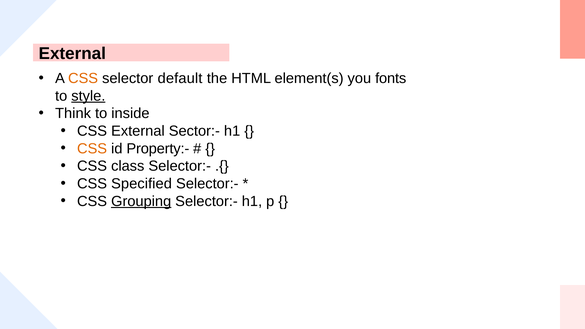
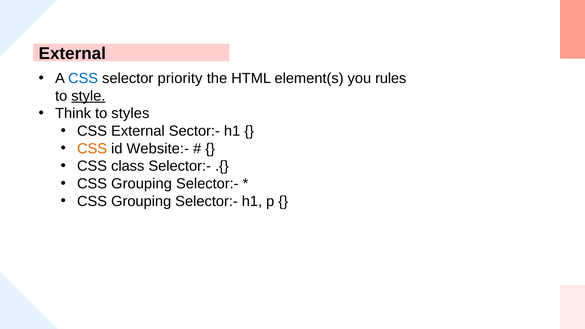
CSS at (83, 78) colour: orange -> blue
default: default -> priority
fonts: fonts -> rules
inside: inside -> styles
Property:-: Property:- -> Website:-
Specified at (142, 184): Specified -> Grouping
Grouping at (141, 201) underline: present -> none
